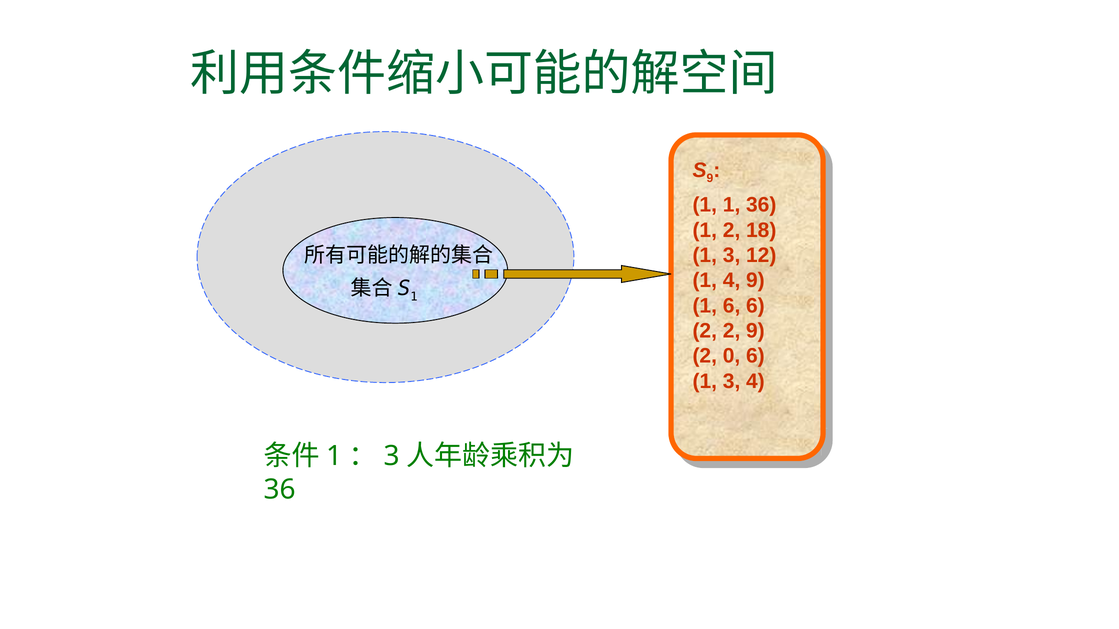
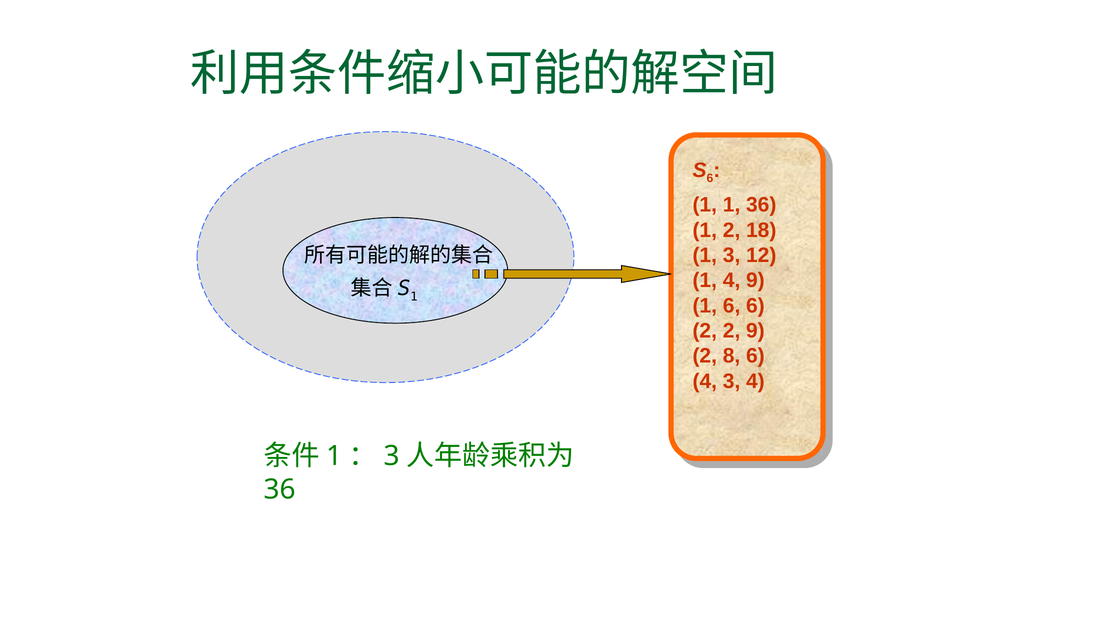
9 at (710, 178): 9 -> 6
0: 0 -> 8
1 at (705, 381): 1 -> 4
